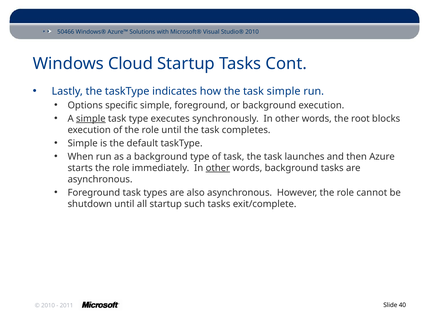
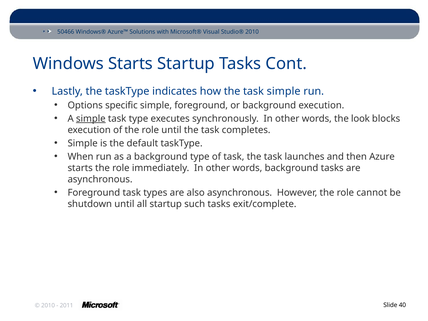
Windows Cloud: Cloud -> Starts
root: root -> look
other at (218, 168) underline: present -> none
